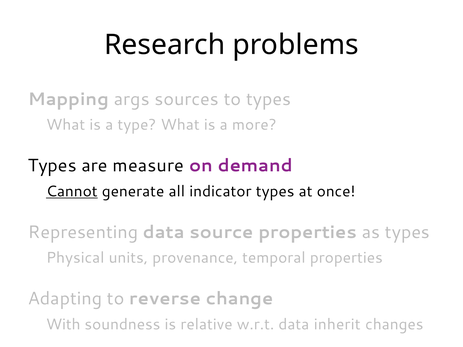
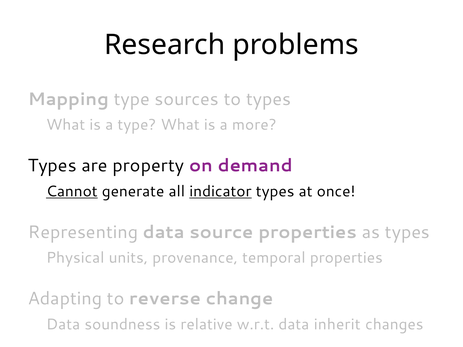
Mapping args: args -> type
measure: measure -> property
indicator underline: none -> present
With at (63, 325): With -> Data
